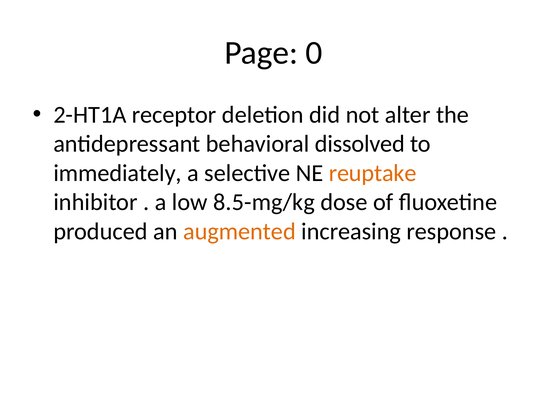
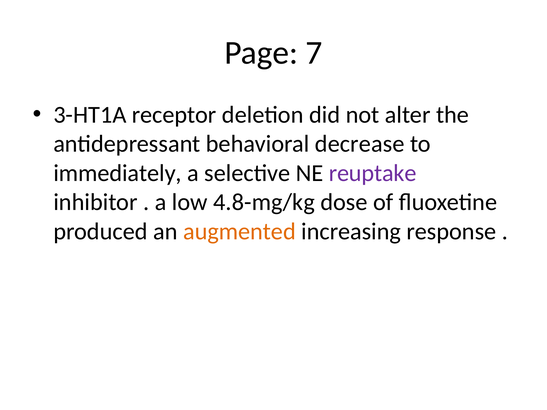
0: 0 -> 7
2-HT1A: 2-HT1A -> 3-HT1A
dissolved: dissolved -> decrease
reuptake colour: orange -> purple
8.5-mg/kg: 8.5-mg/kg -> 4.8-mg/kg
